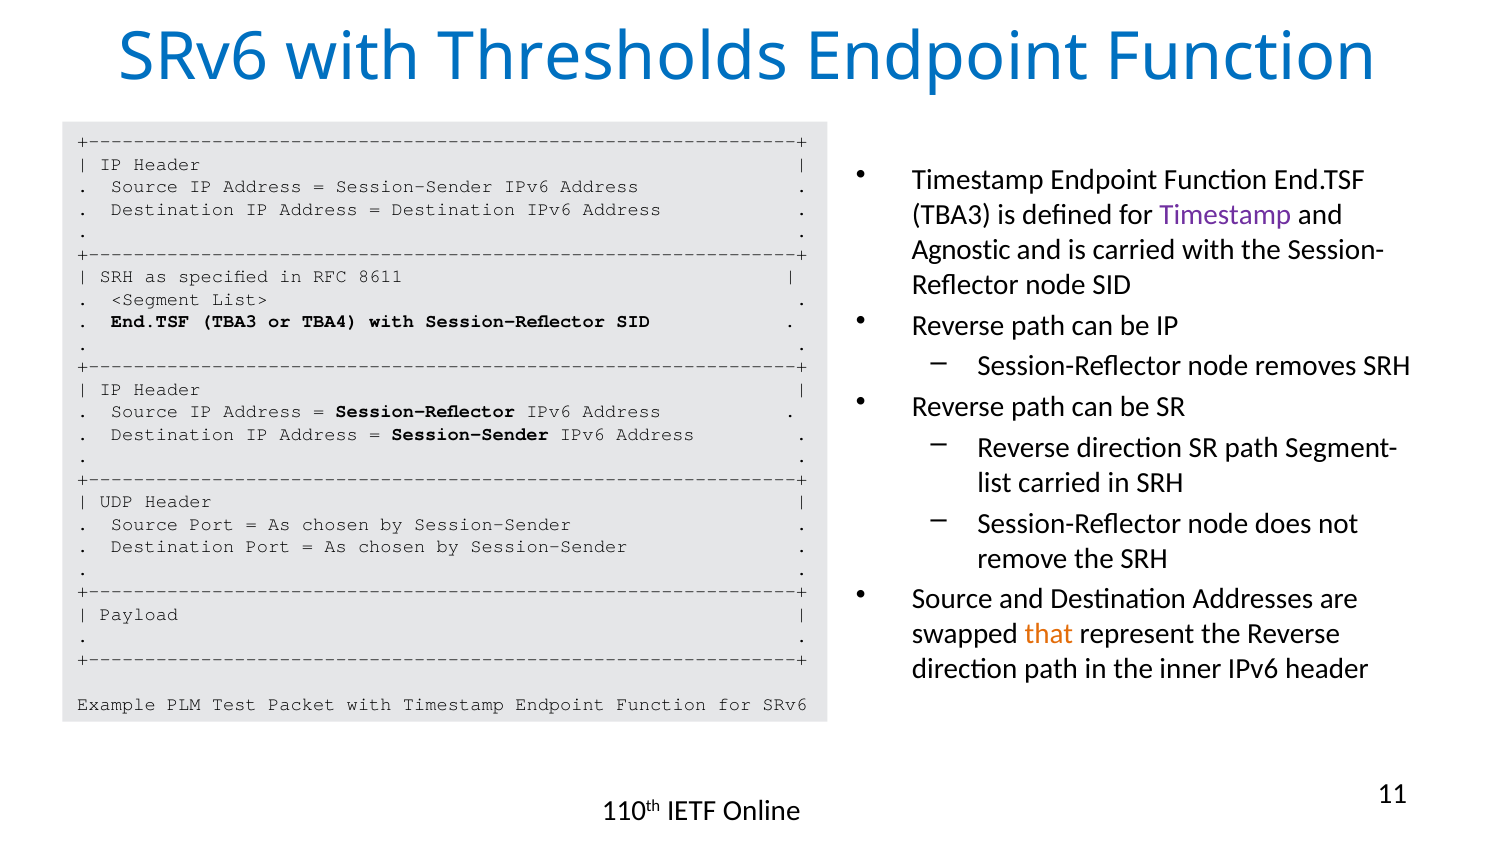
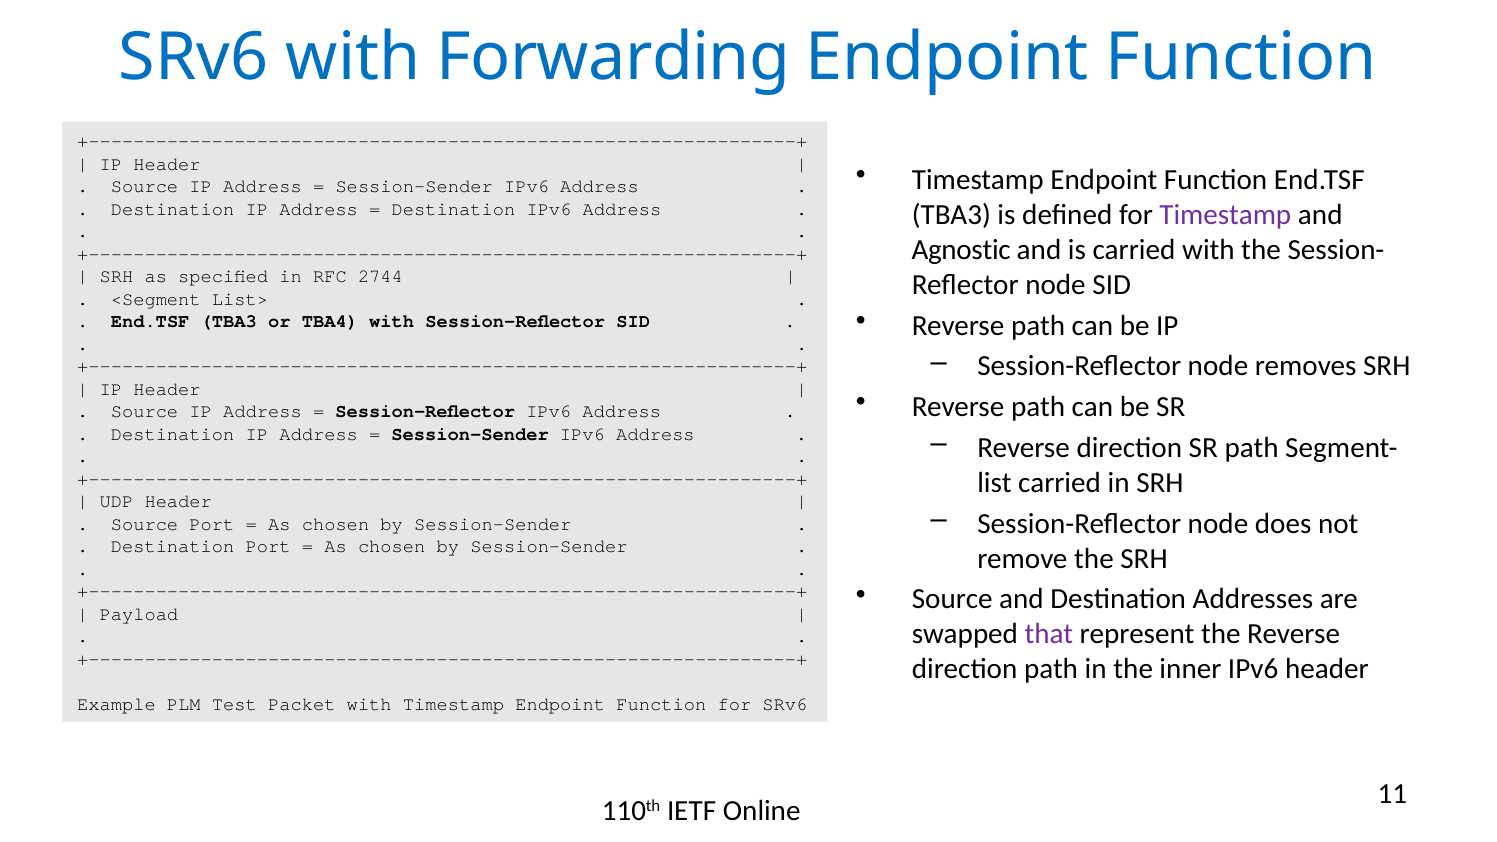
Thresholds: Thresholds -> Forwarding
8611: 8611 -> 2744
that colour: orange -> purple
